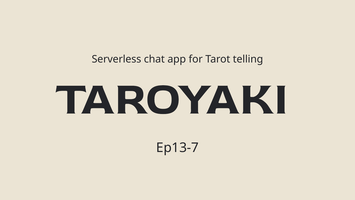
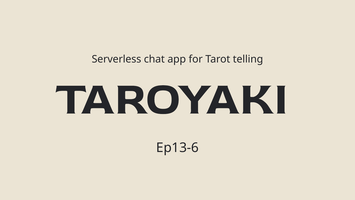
Ep13-7: Ep13-7 -> Ep13-6
